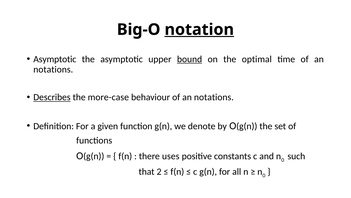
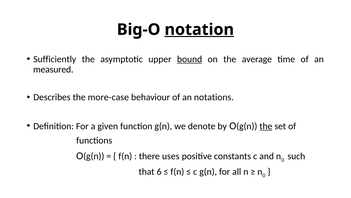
Asymptotic at (55, 59): Asymptotic -> Sufficiently
optimal: optimal -> average
notations at (53, 69): notations -> measured
Describes underline: present -> none
the at (266, 126) underline: none -> present
2: 2 -> 6
